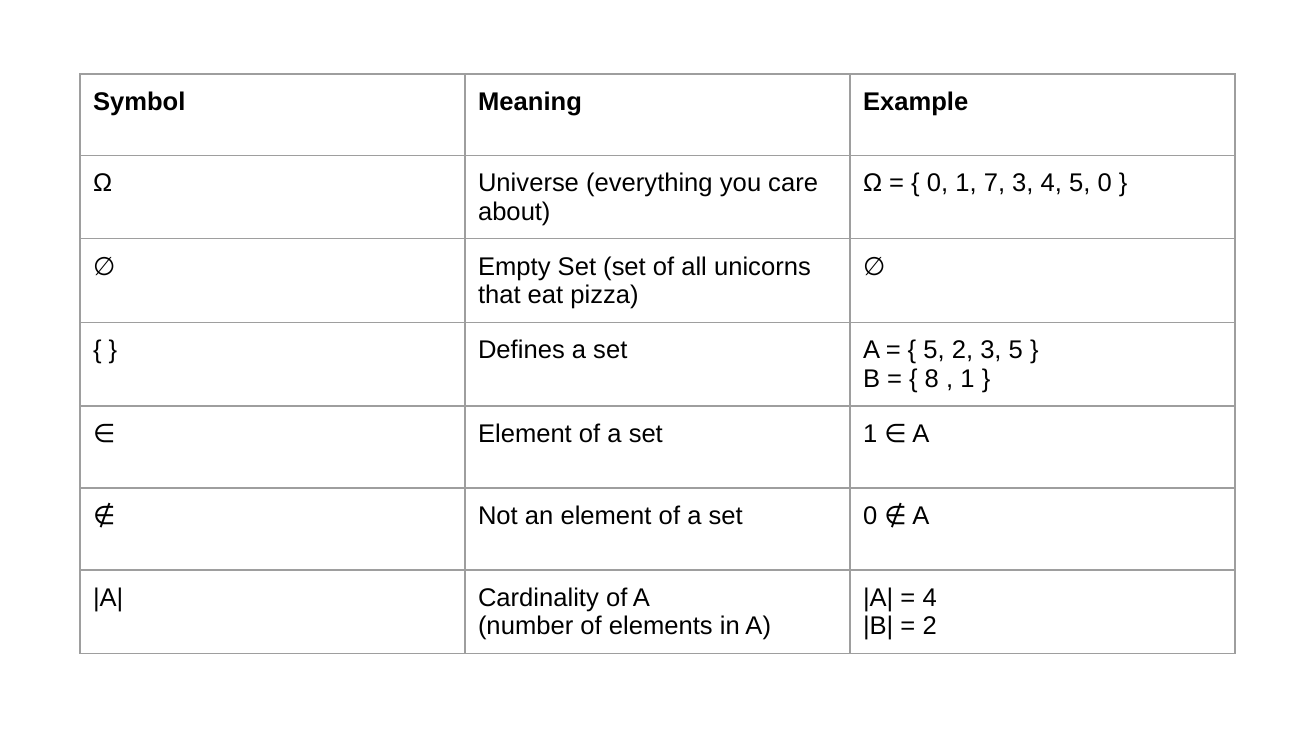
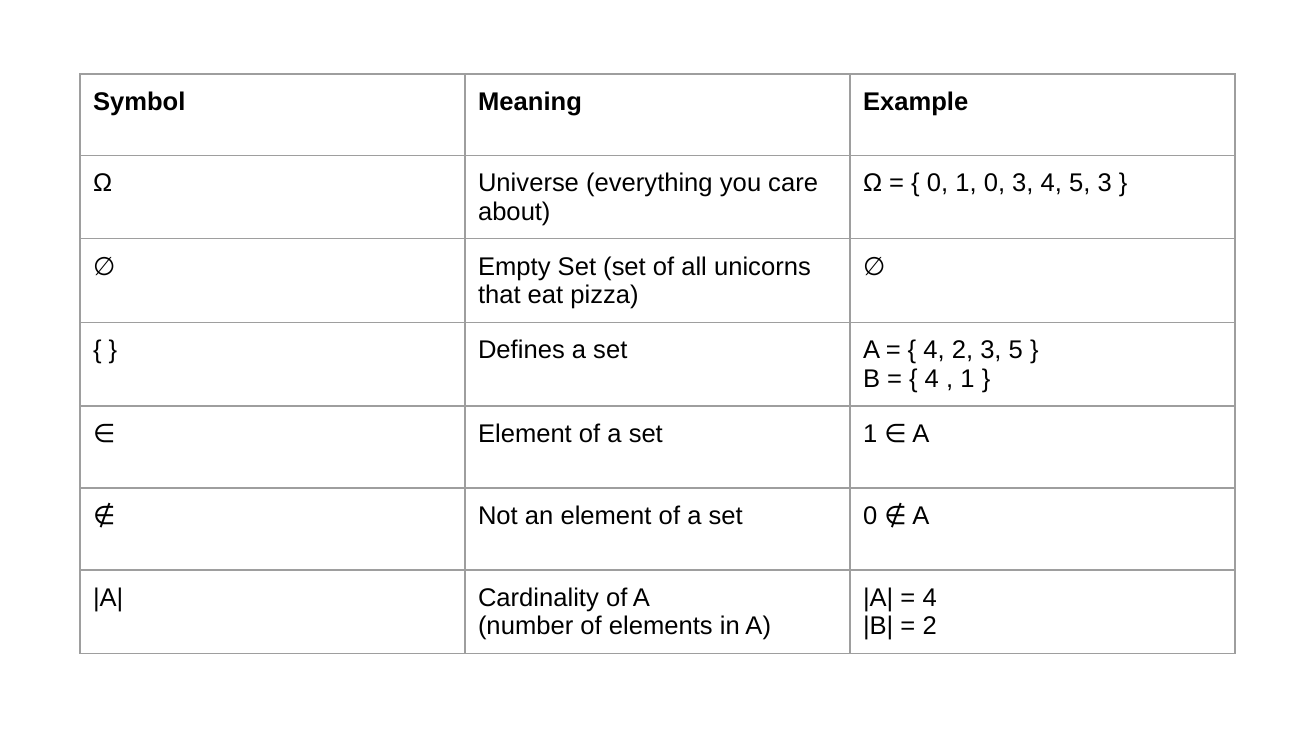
1 7: 7 -> 0
5 0: 0 -> 3
5 at (934, 351): 5 -> 4
8 at (932, 379): 8 -> 4
